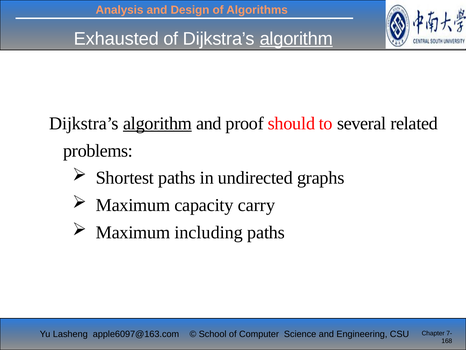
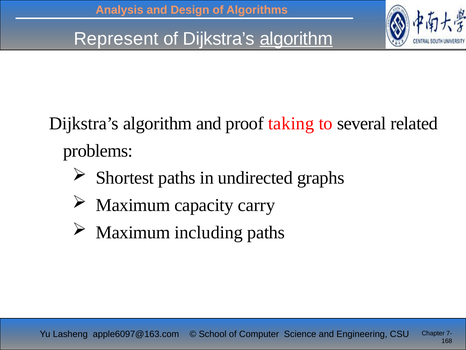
Exhausted: Exhausted -> Represent
algorithm at (158, 123) underline: present -> none
should: should -> taking
